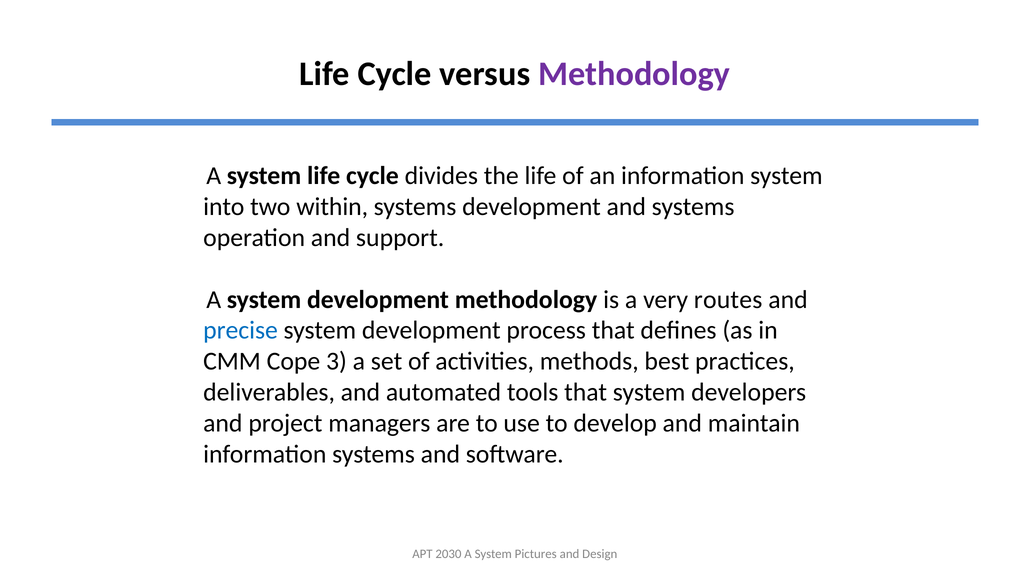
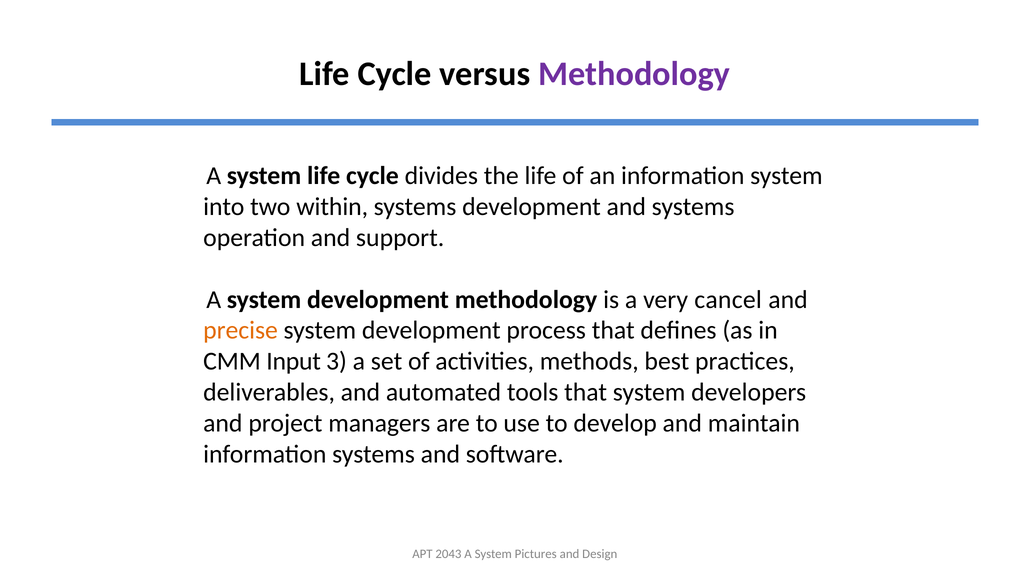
routes: routes -> cancel
precise colour: blue -> orange
Cope: Cope -> Input
2030: 2030 -> 2043
